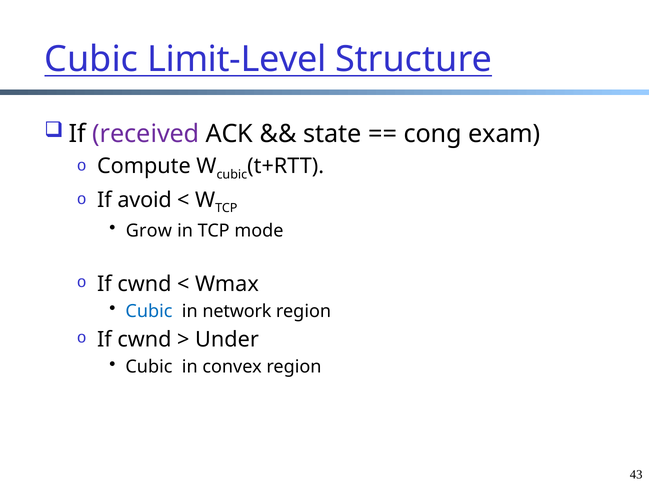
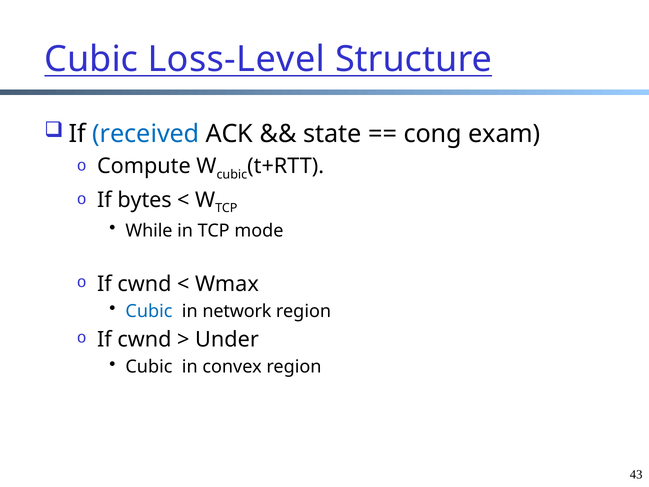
Limit-Level: Limit-Level -> Loss-Level
received colour: purple -> blue
avoid: avoid -> bytes
Grow: Grow -> While
